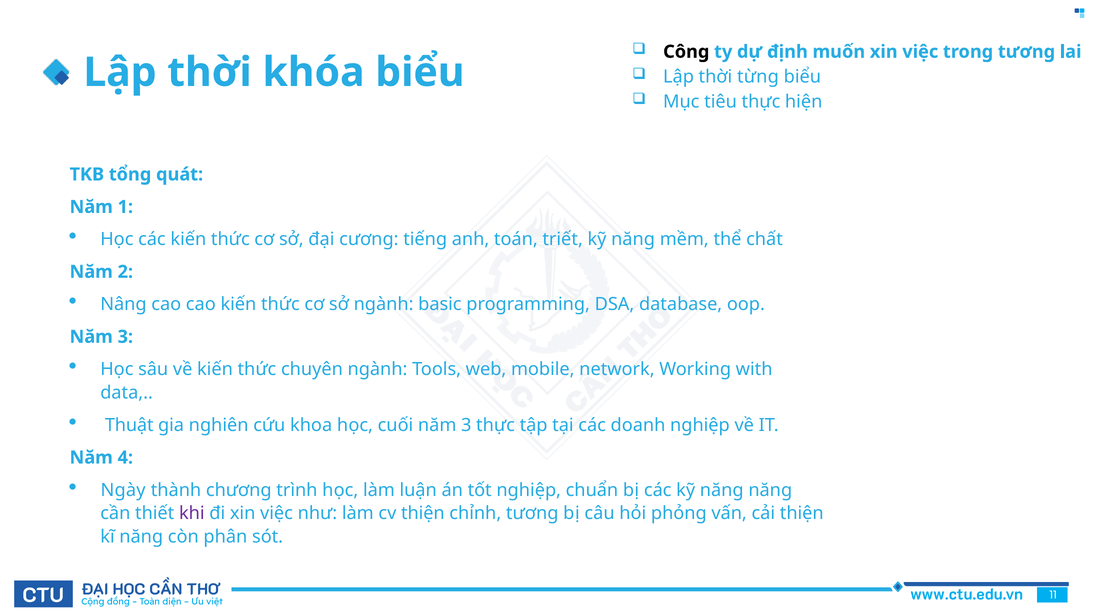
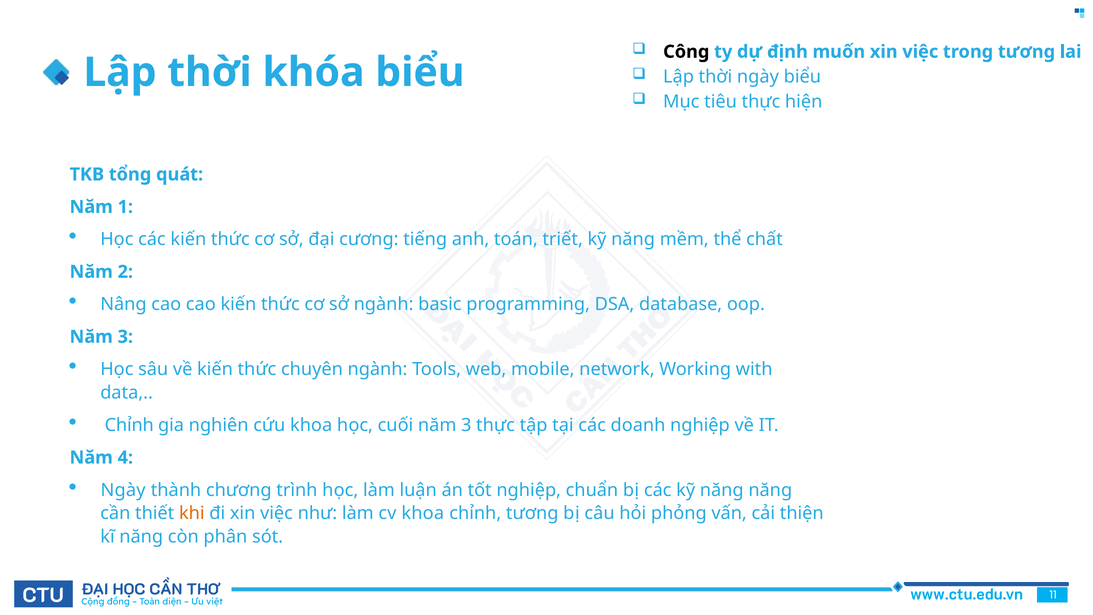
thời từng: từng -> ngày
Thuật at (129, 425): Thuật -> Chỉnh
khi colour: purple -> orange
cv thiện: thiện -> khoa
